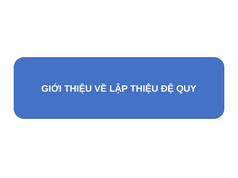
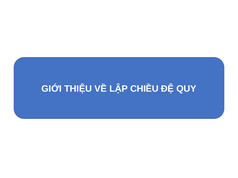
LẬP THIỆU: THIỆU -> CHIỀU
